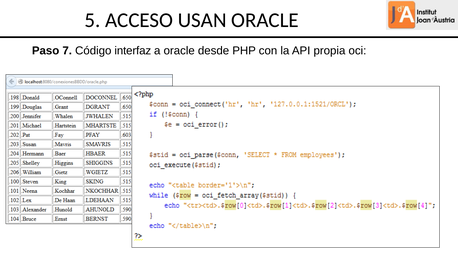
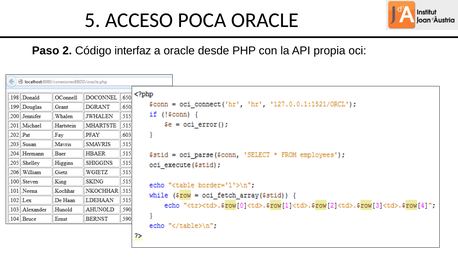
USAN: USAN -> POCA
7: 7 -> 2
